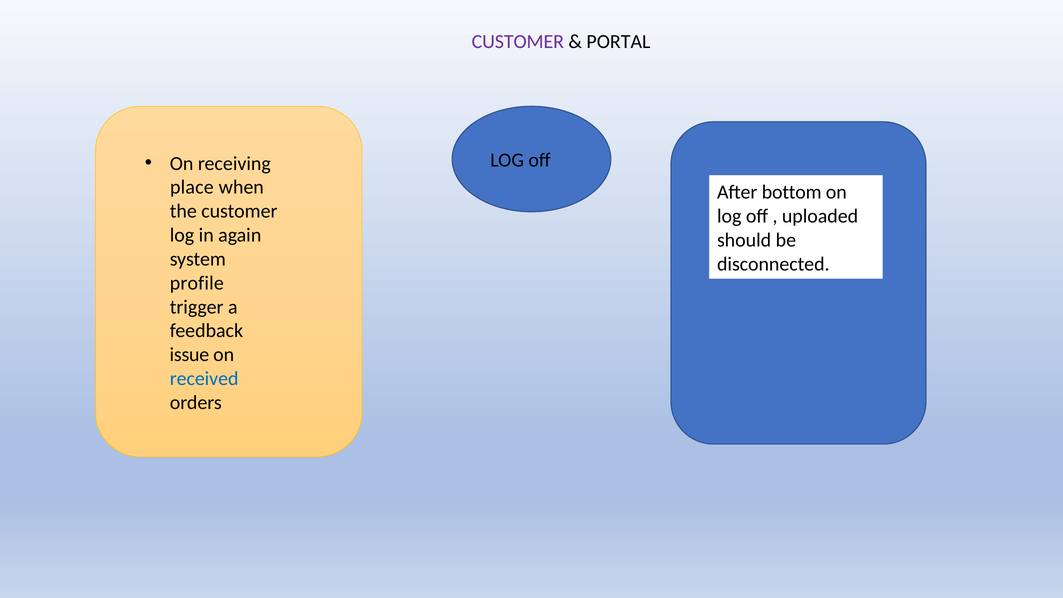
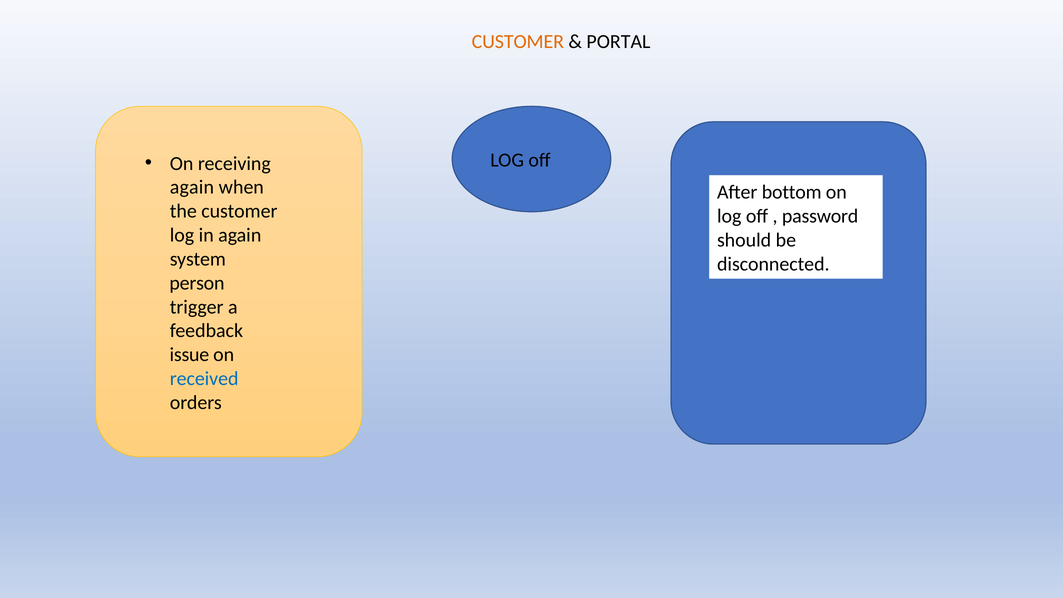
CUSTOMER at (518, 42) colour: purple -> orange
place at (192, 187): place -> again
uploaded: uploaded -> password
profile: profile -> person
